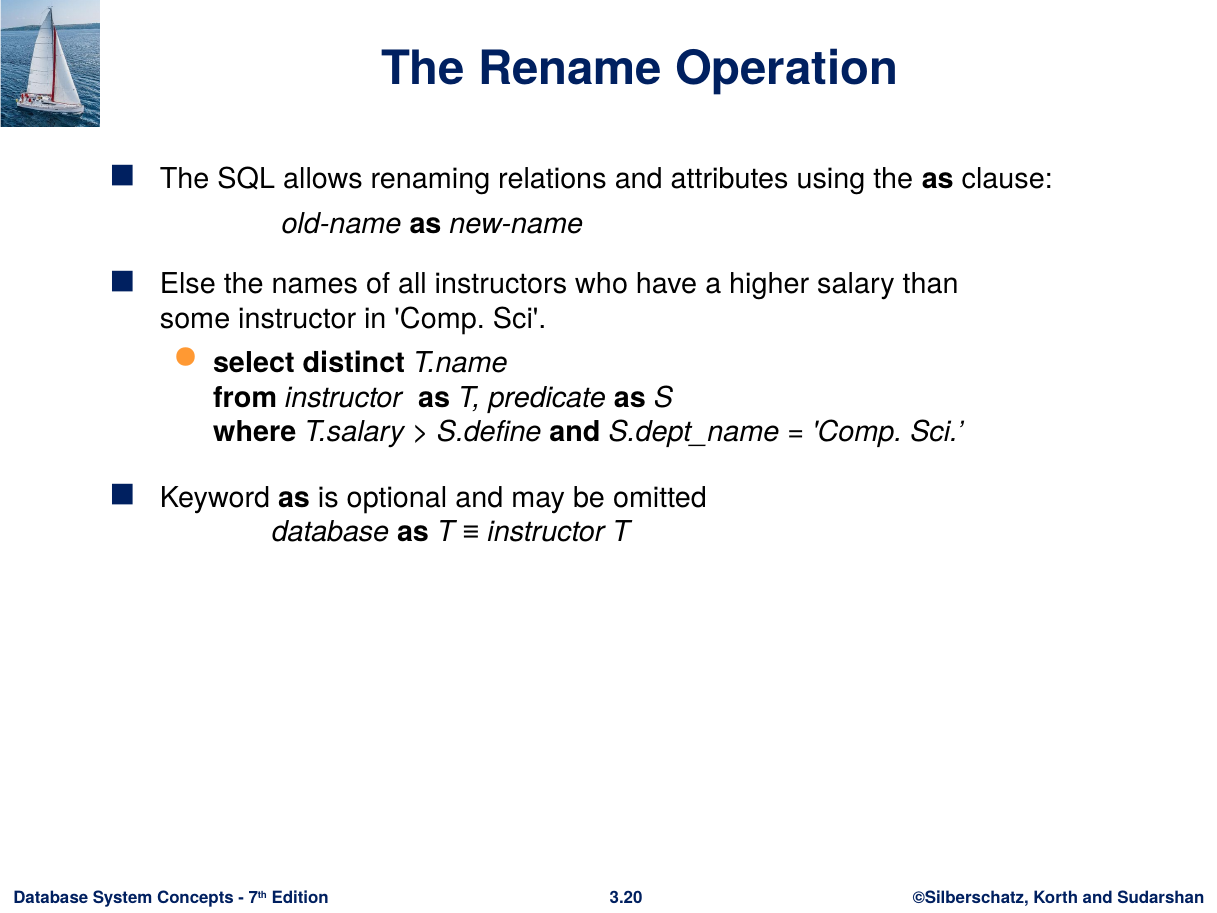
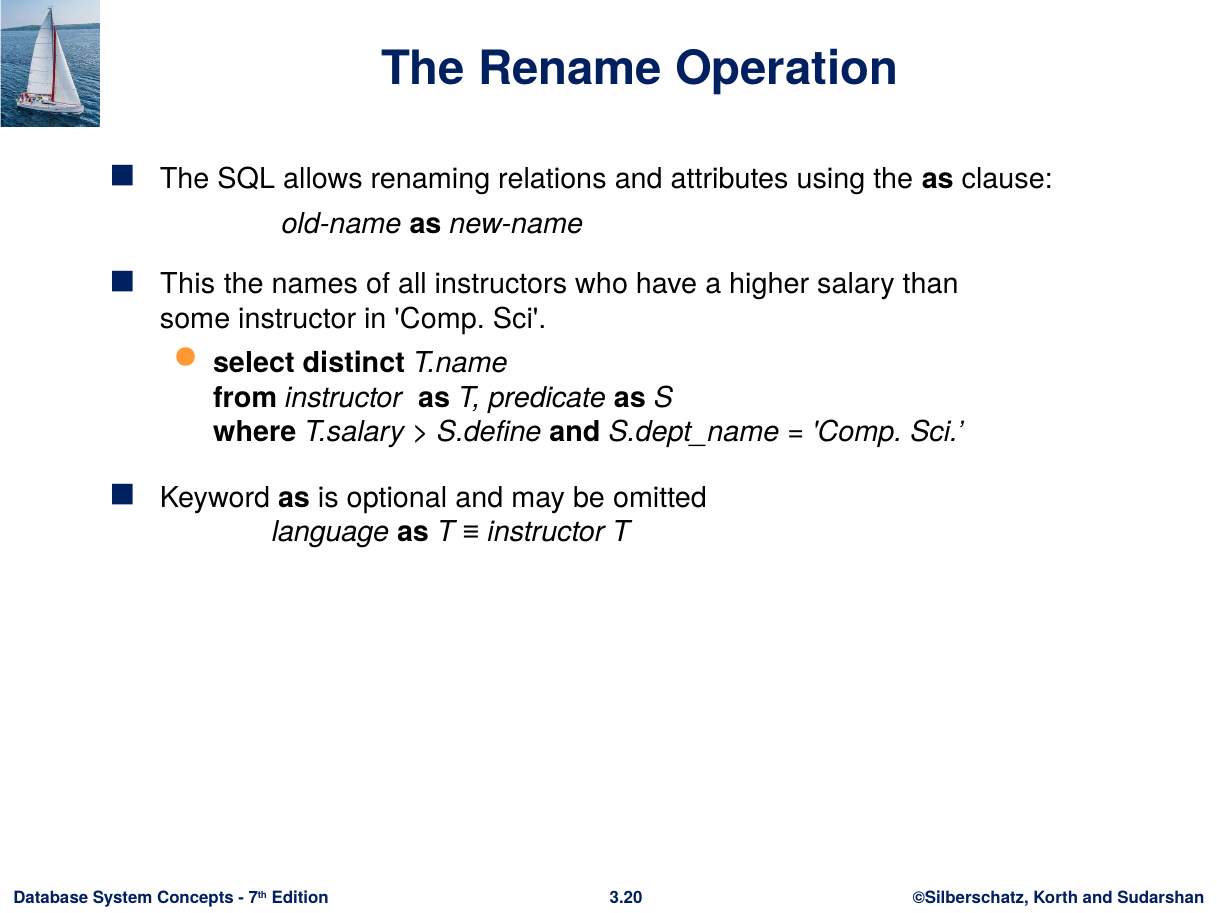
Else: Else -> This
database at (331, 532): database -> language
